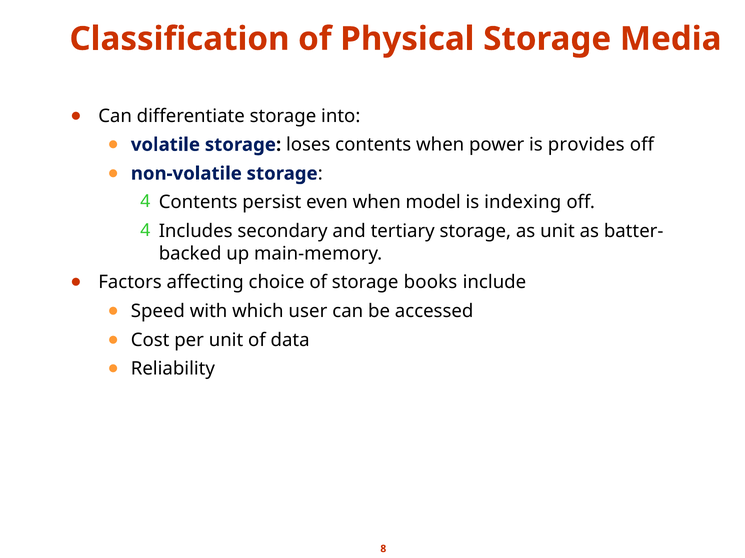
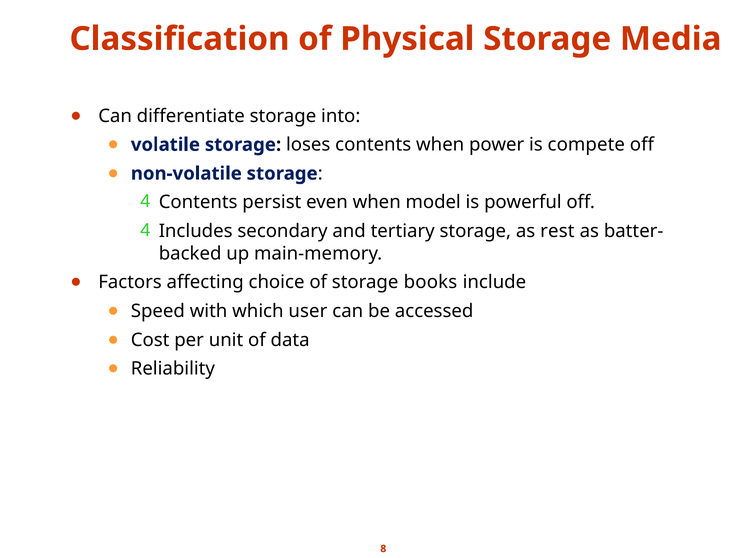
provides: provides -> compete
indexing: indexing -> powerful
as unit: unit -> rest
